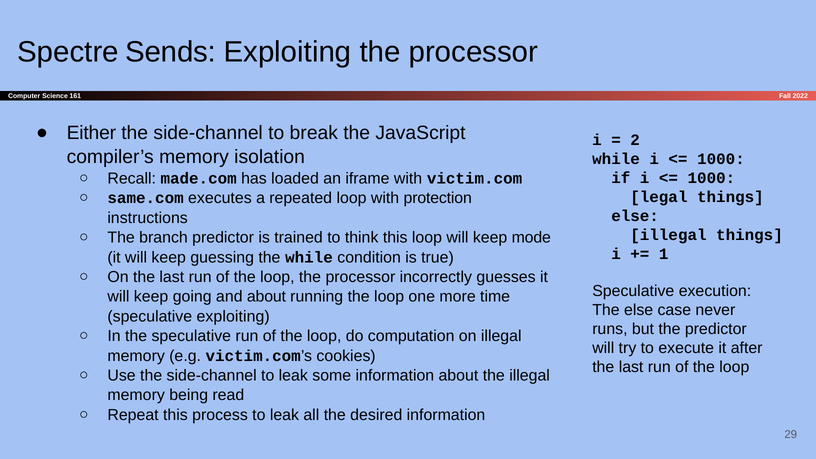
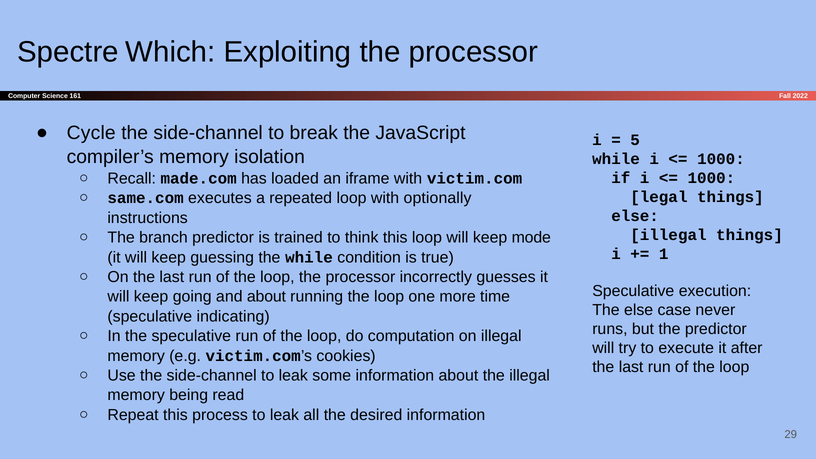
Sends: Sends -> Which
Either: Either -> Cycle
2: 2 -> 5
protection: protection -> optionally
speculative exploiting: exploiting -> indicating
